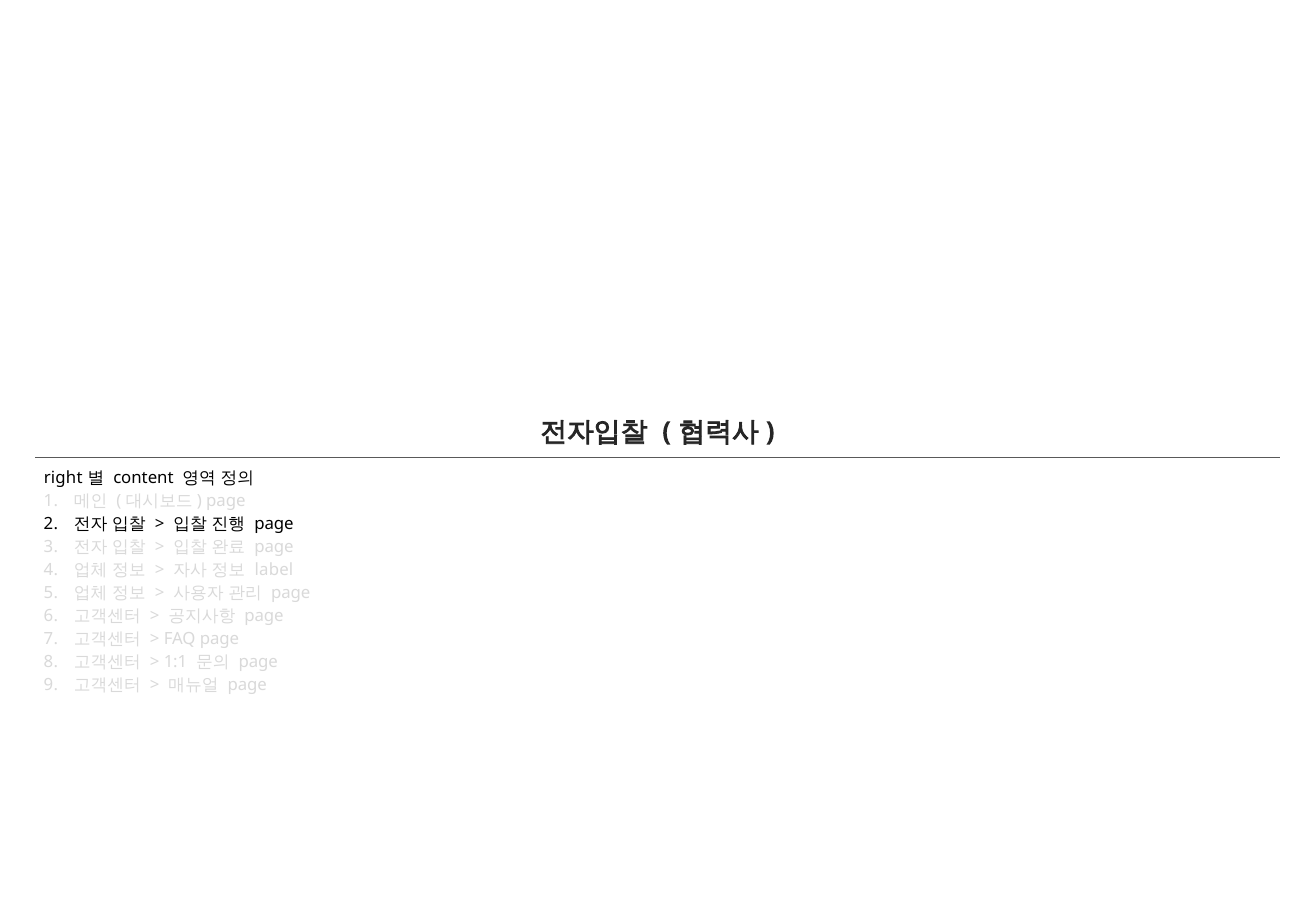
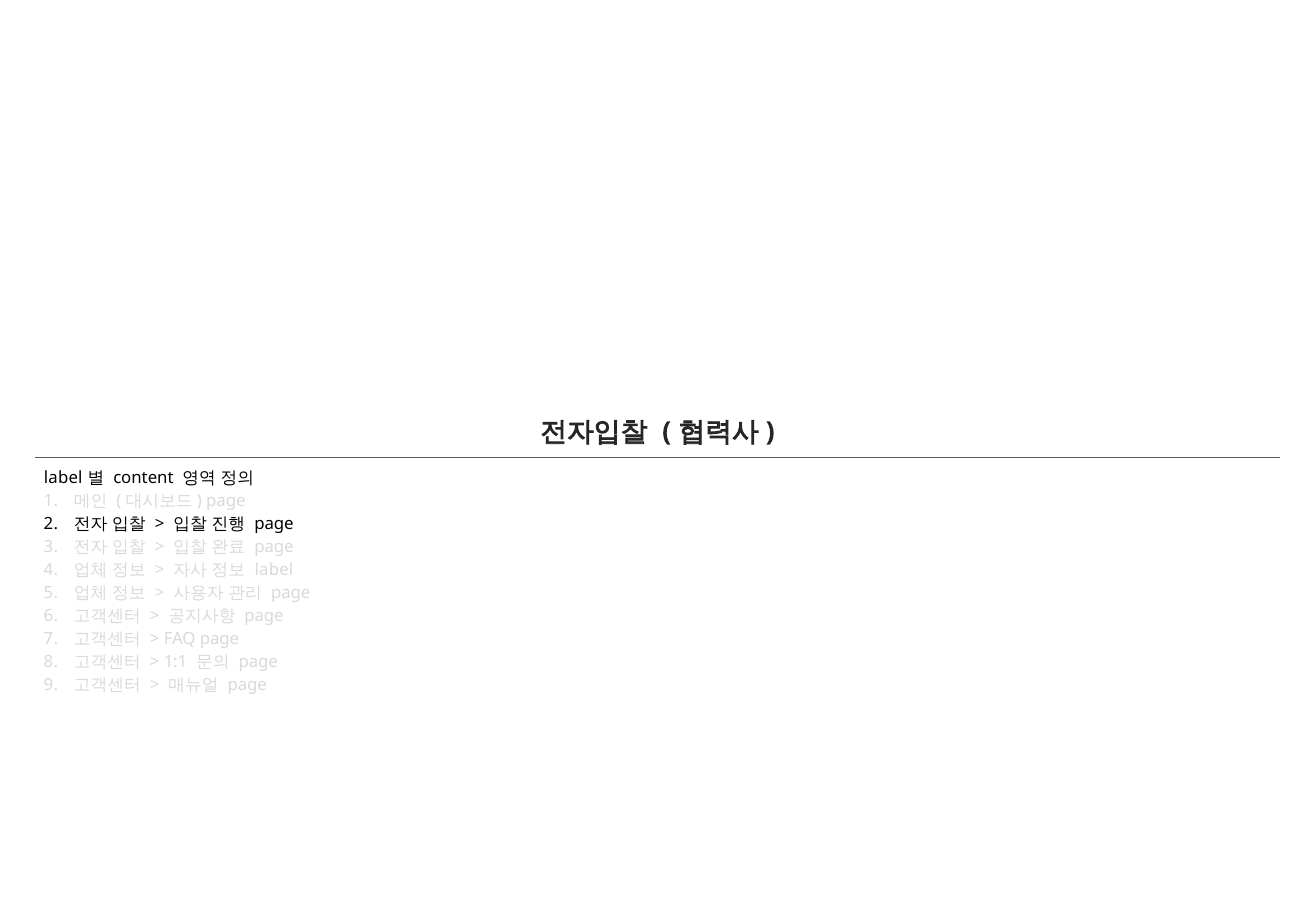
right at (63, 477): right -> label
